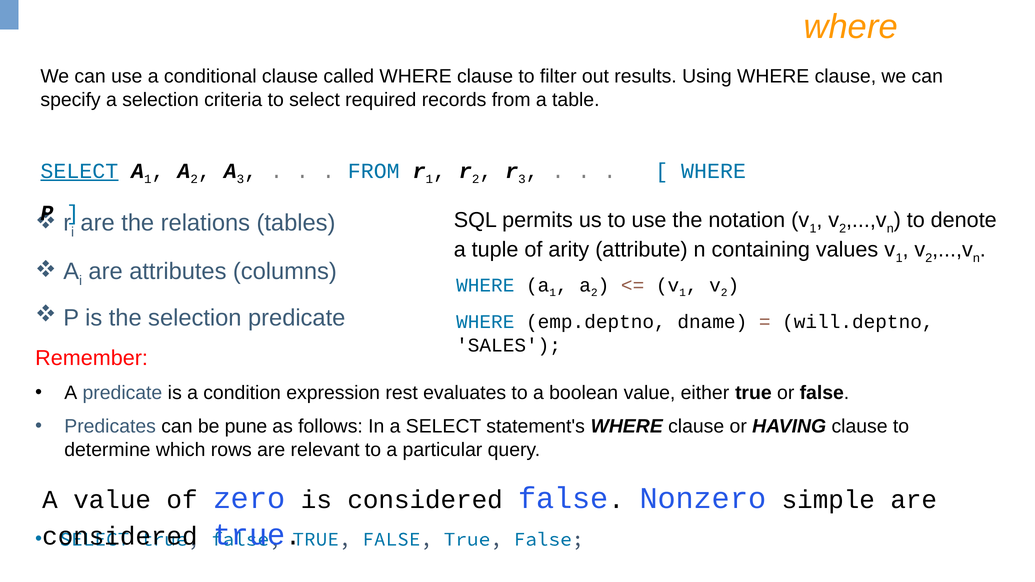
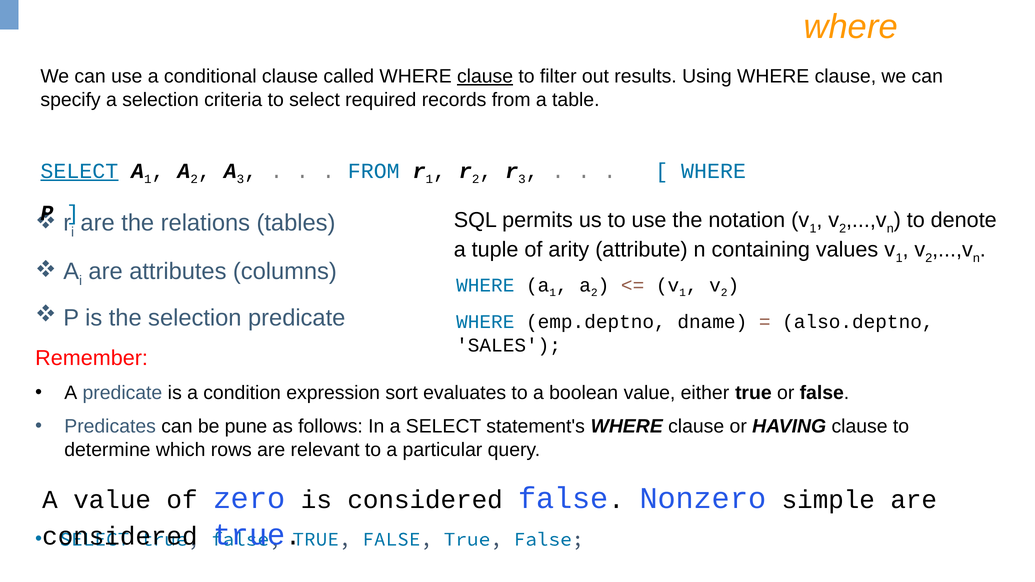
clause at (485, 76) underline: none -> present
will.deptno: will.deptno -> also.deptno
rest: rest -> sort
